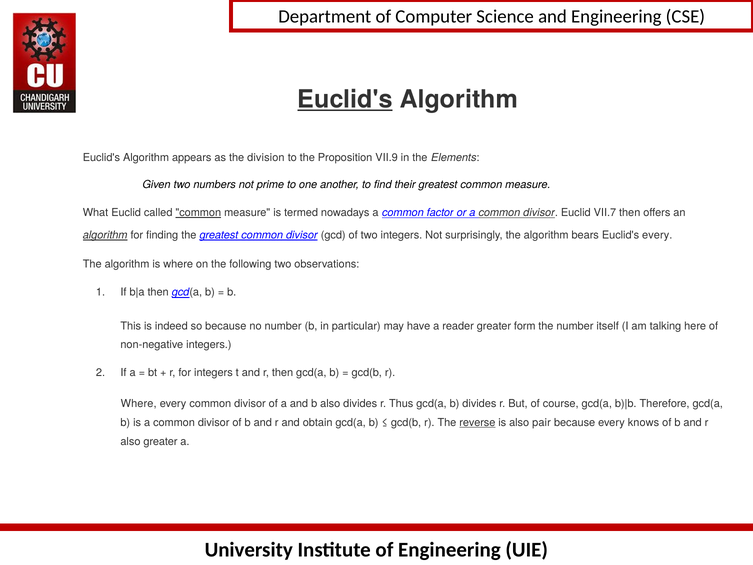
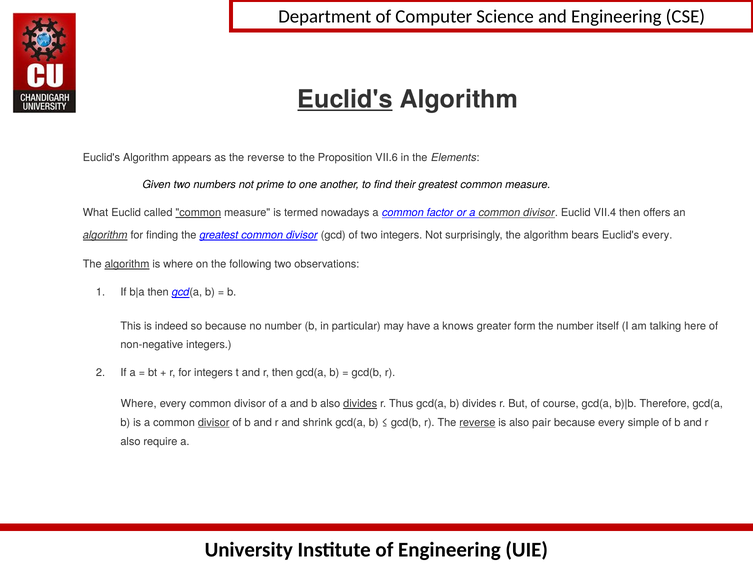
as the division: division -> reverse
VII.9: VII.9 -> VII.6
VII.7: VII.7 -> VII.4
algorithm at (127, 264) underline: none -> present
reader: reader -> knows
divides at (360, 404) underline: none -> present
divisor at (214, 422) underline: none -> present
obtain: obtain -> shrink
knows: knows -> simple
also greater: greater -> require
